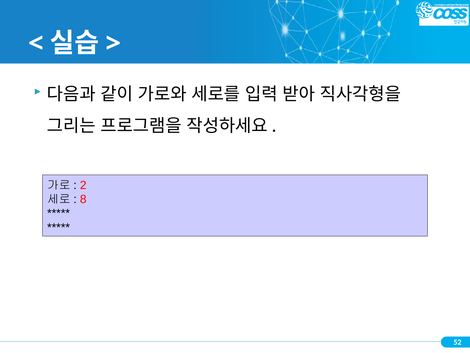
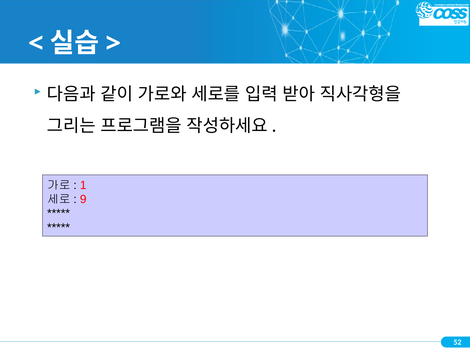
2: 2 -> 1
8: 8 -> 9
